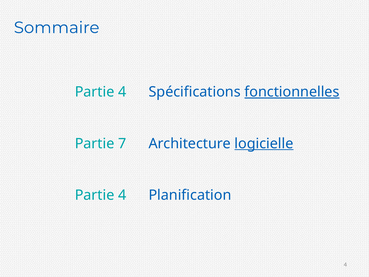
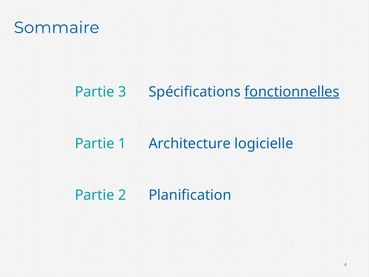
4 at (122, 92): 4 -> 3
7: 7 -> 1
logicielle underline: present -> none
4 at (122, 195): 4 -> 2
